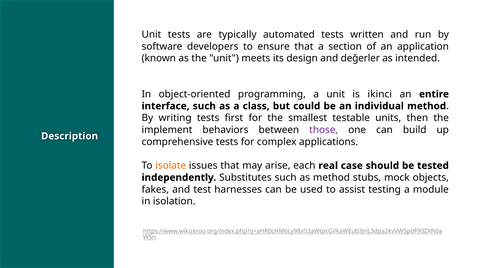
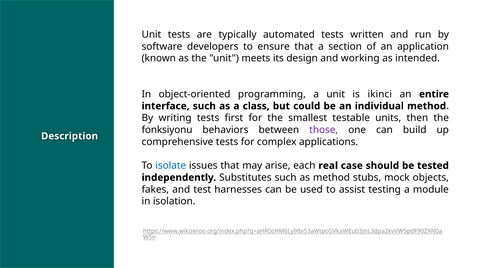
değerler: değerler -> working
implement: implement -> fonksiyonu
isolate colour: orange -> blue
